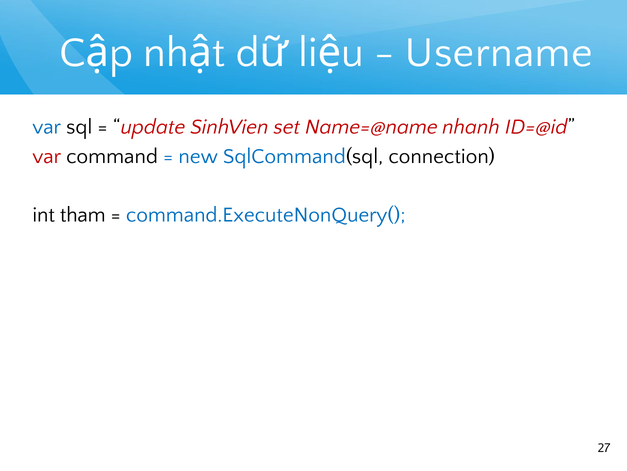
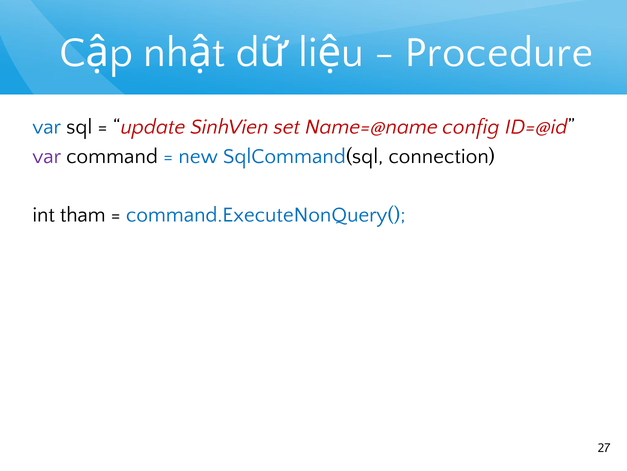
Username: Username -> Procedure
nhanh: nhanh -> config
var at (47, 156) colour: red -> purple
